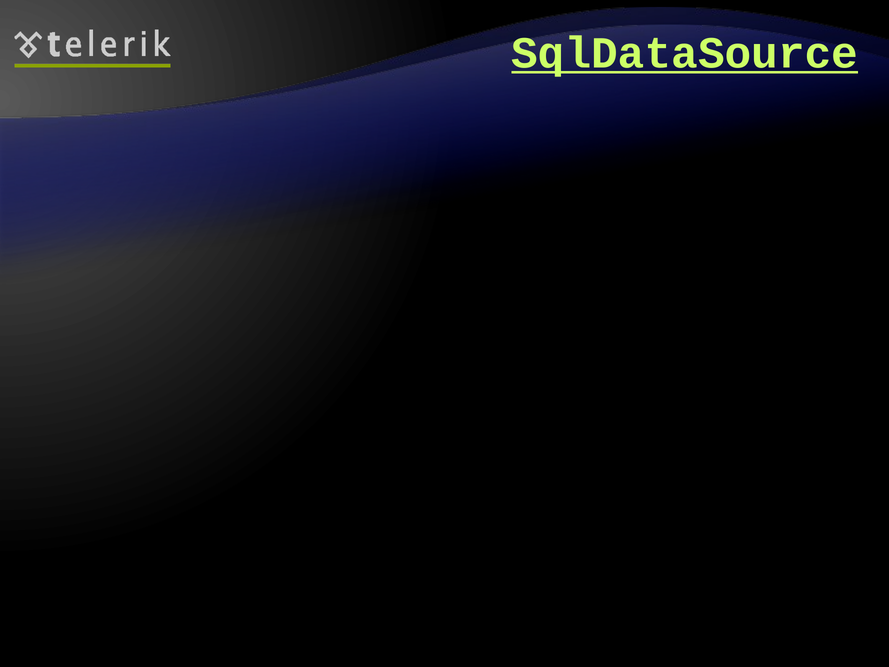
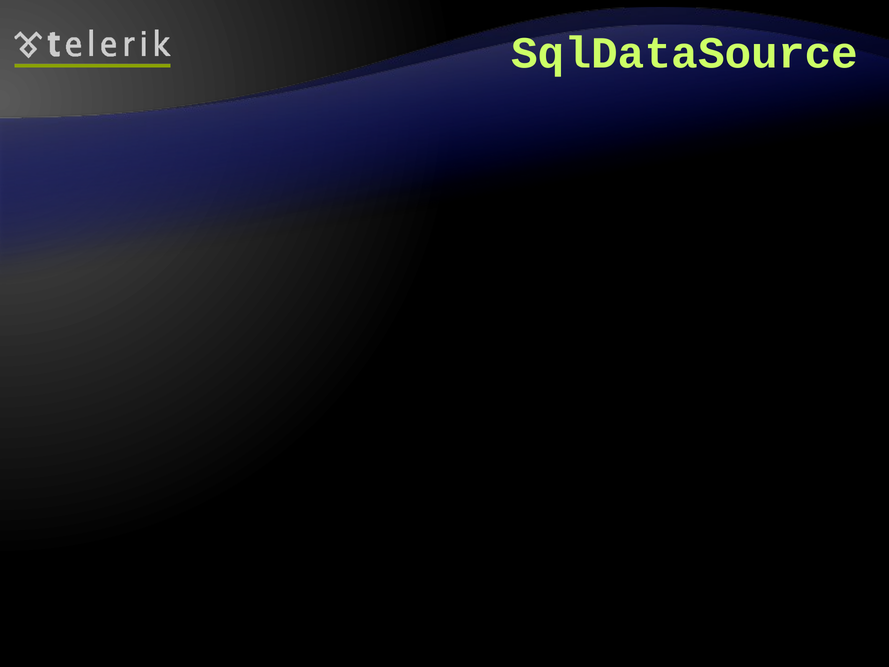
SqlDataSource underline: present -> none
